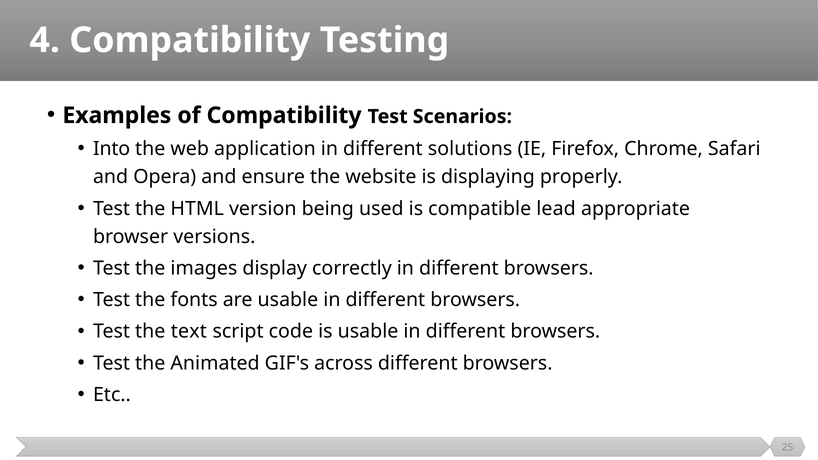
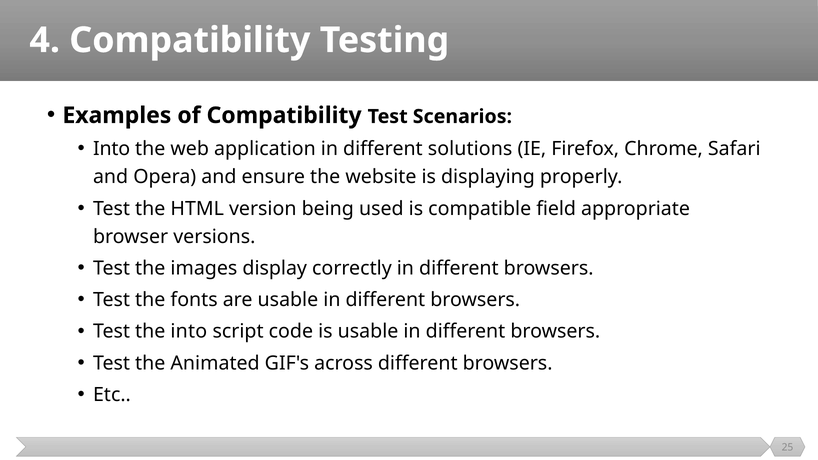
lead: lead -> field
the text: text -> into
